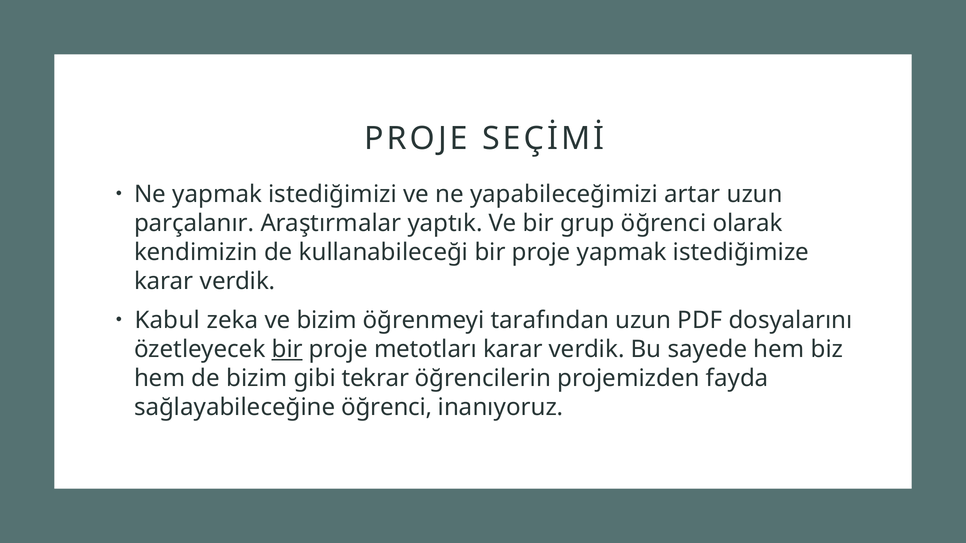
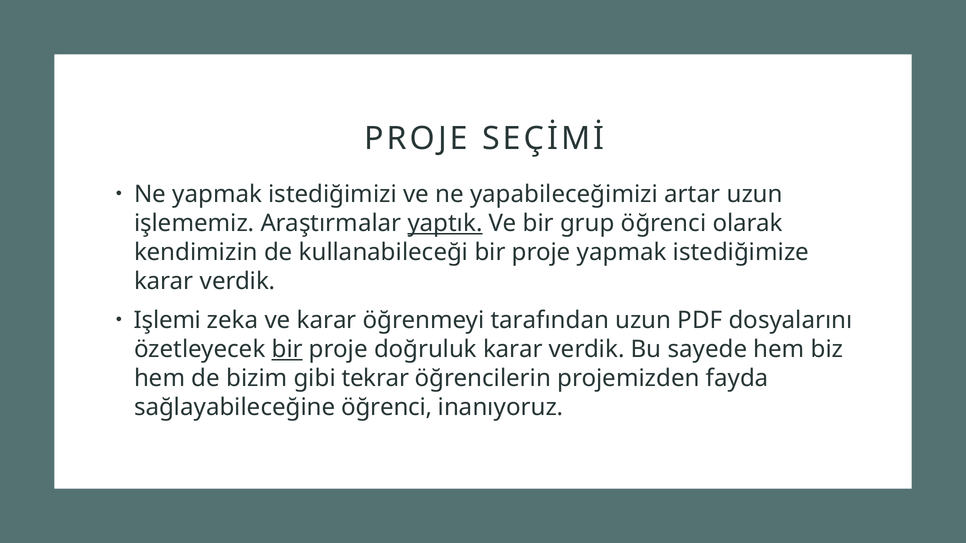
parçalanır: parçalanır -> işlememiz
yaptık underline: none -> present
Kabul: Kabul -> Işlemi
ve bizim: bizim -> karar
metotları: metotları -> doğruluk
